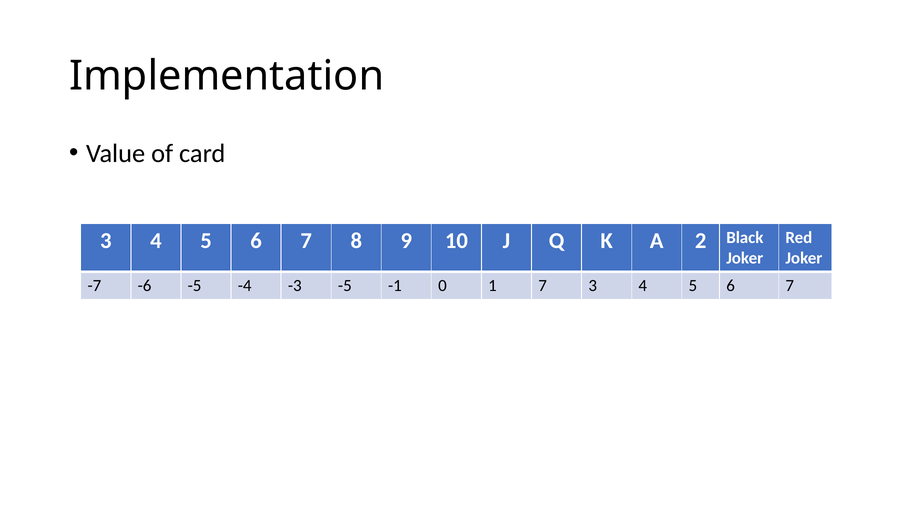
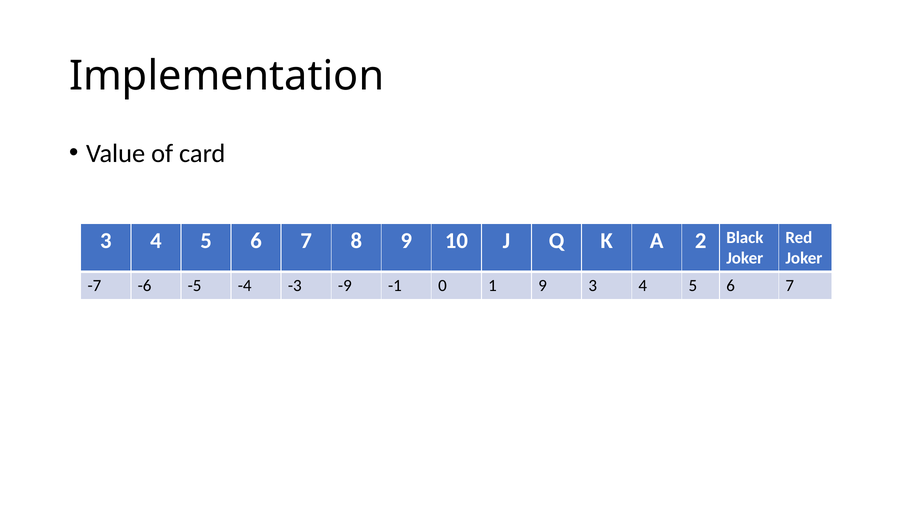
-3 -5: -5 -> -9
1 7: 7 -> 9
